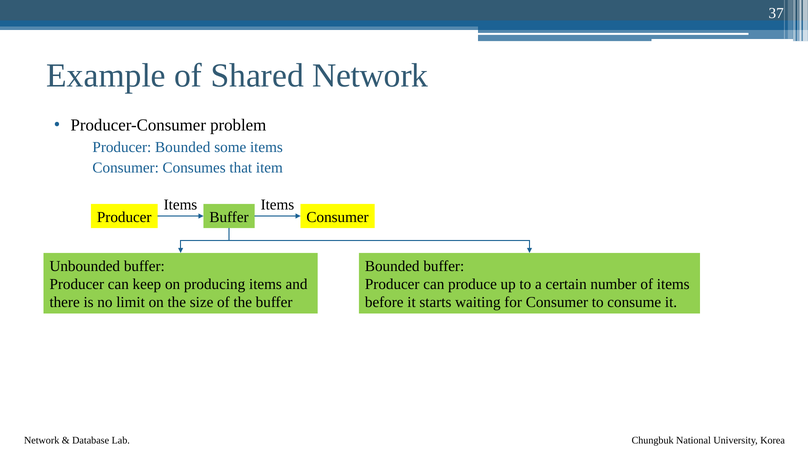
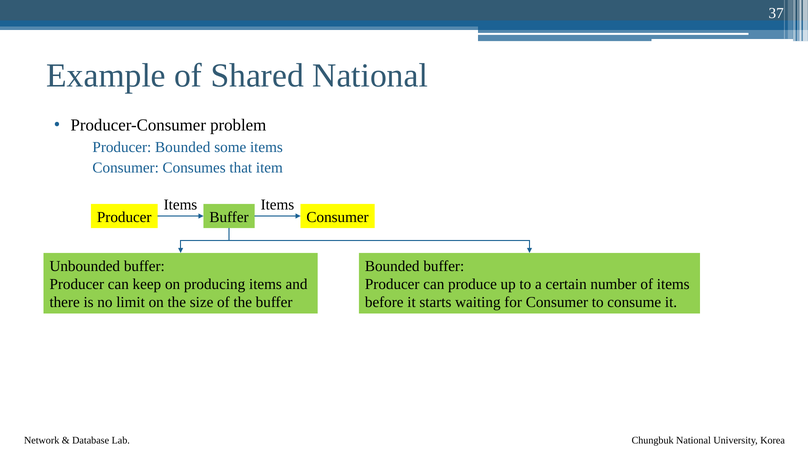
Shared Network: Network -> National
